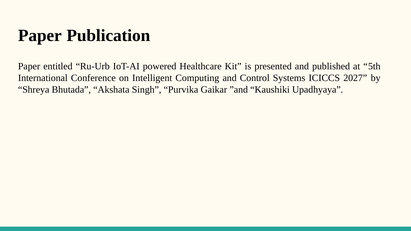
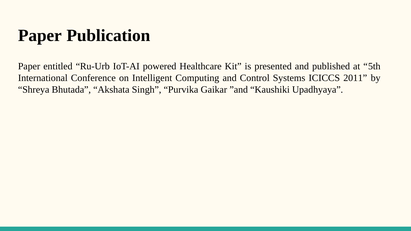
2027: 2027 -> 2011
